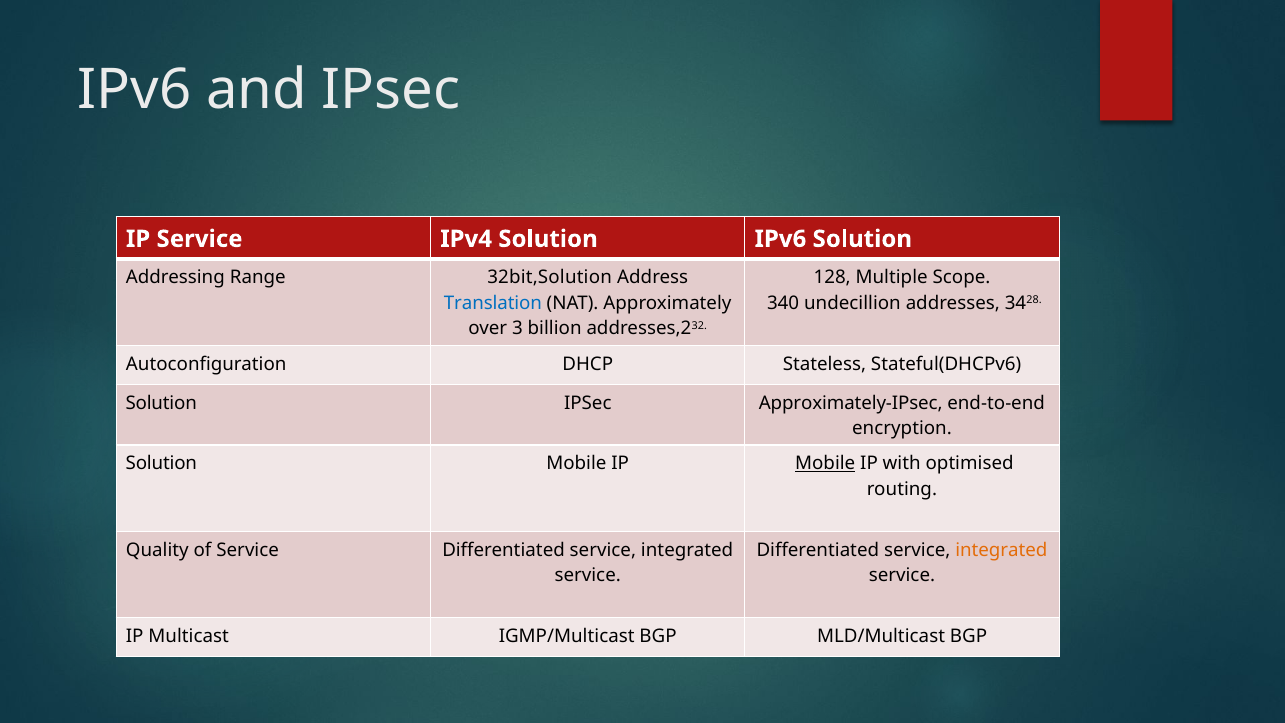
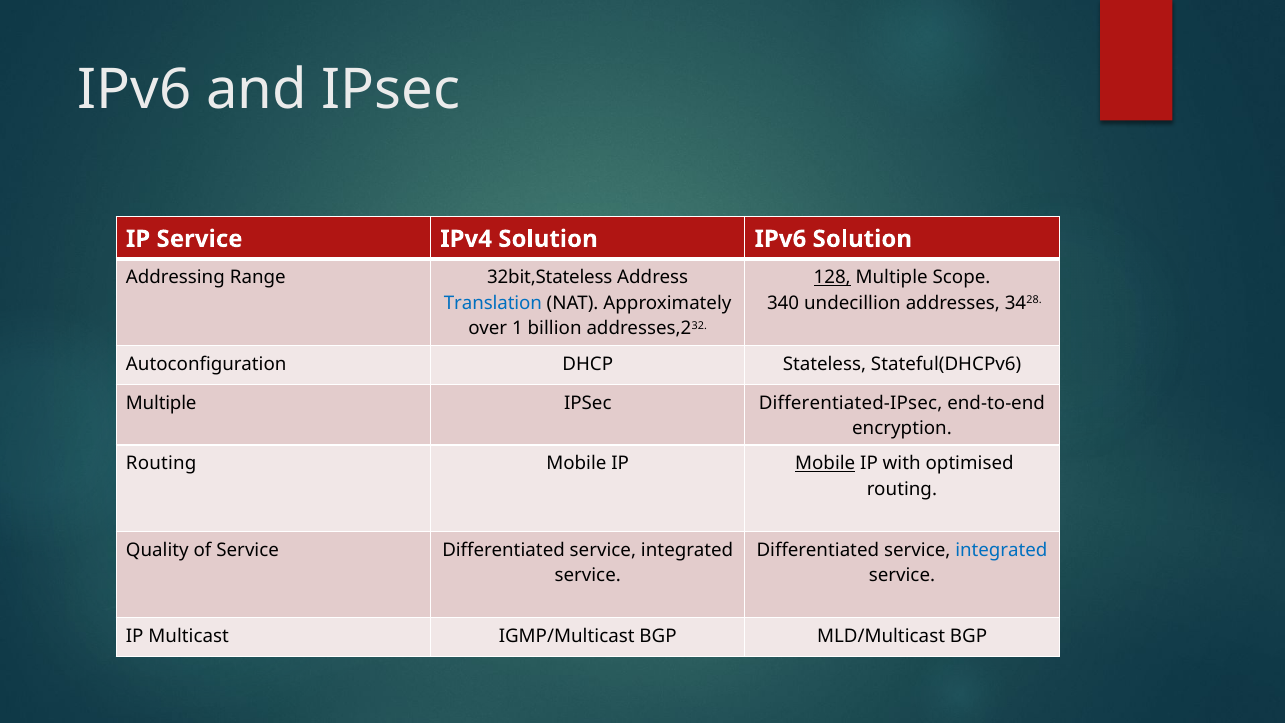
32bit,Solution: 32bit,Solution -> 32bit,Stateless
128 underline: none -> present
3: 3 -> 1
Solution at (161, 403): Solution -> Multiple
Approximately-IPsec: Approximately-IPsec -> Differentiated-IPsec
Solution at (161, 464): Solution -> Routing
integrated at (1001, 550) colour: orange -> blue
